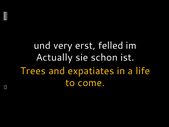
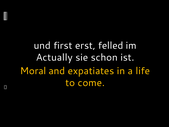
very: very -> first
Trees: Trees -> Moral
